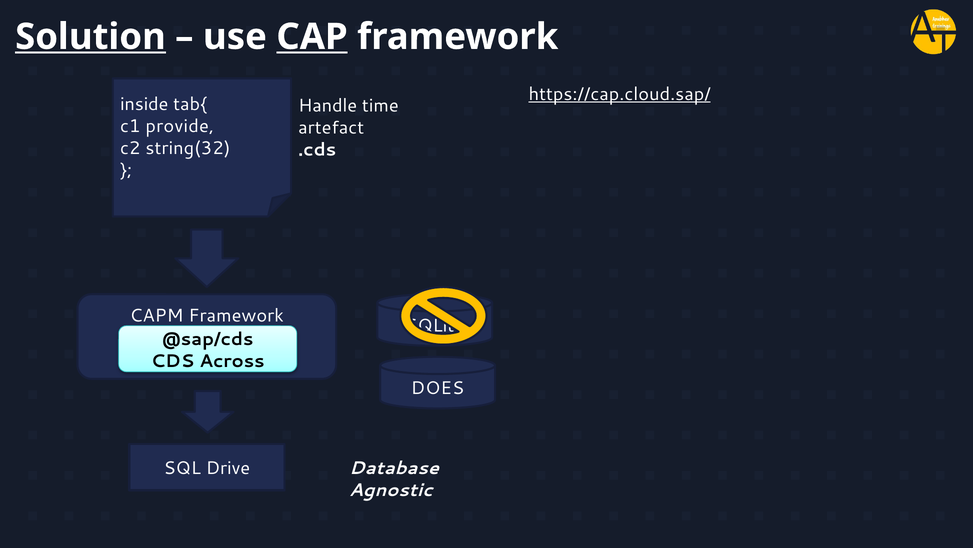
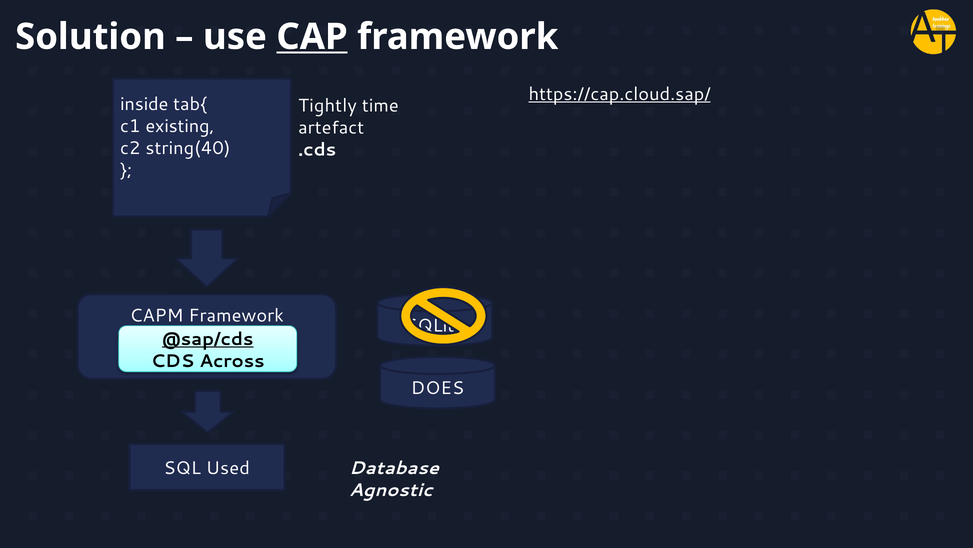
Solution underline: present -> none
Handle: Handle -> Tightly
provide: provide -> existing
string(32: string(32 -> string(40
@sap/cds underline: none -> present
Drive: Drive -> Used
